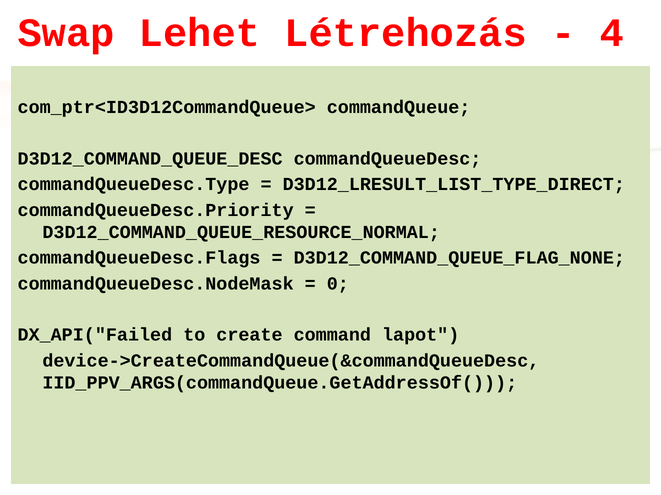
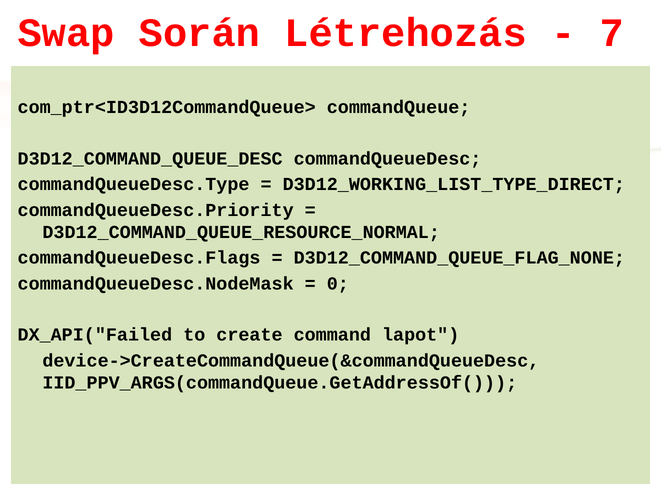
Lehet: Lehet -> Során
4: 4 -> 7
D3D12_LRESULT_LIST_TYPE_DIRECT: D3D12_LRESULT_LIST_TYPE_DIRECT -> D3D12_WORKING_LIST_TYPE_DIRECT
